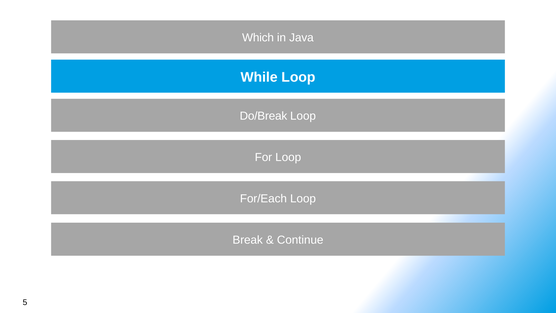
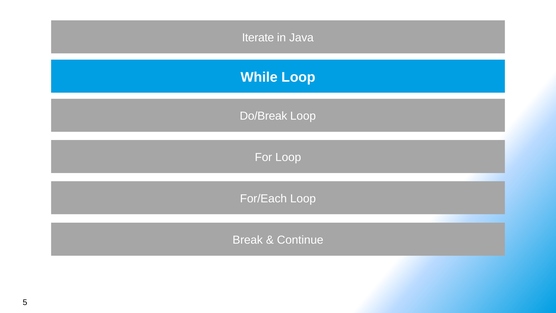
Which: Which -> Iterate
